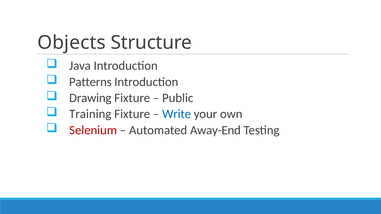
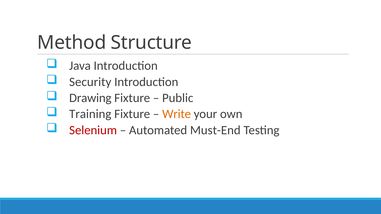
Objects: Objects -> Method
Patterns: Patterns -> Security
Write colour: blue -> orange
Away-End: Away-End -> Must-End
